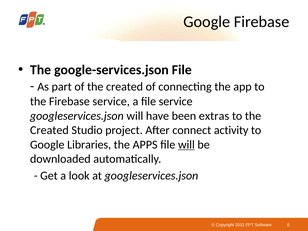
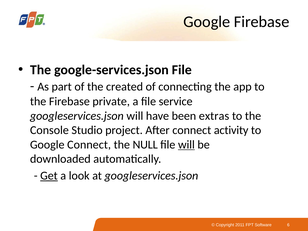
Firebase service: service -> private
Created at (49, 130): Created -> Console
Google Libraries: Libraries -> Connect
APPS: APPS -> NULL
Get underline: none -> present
